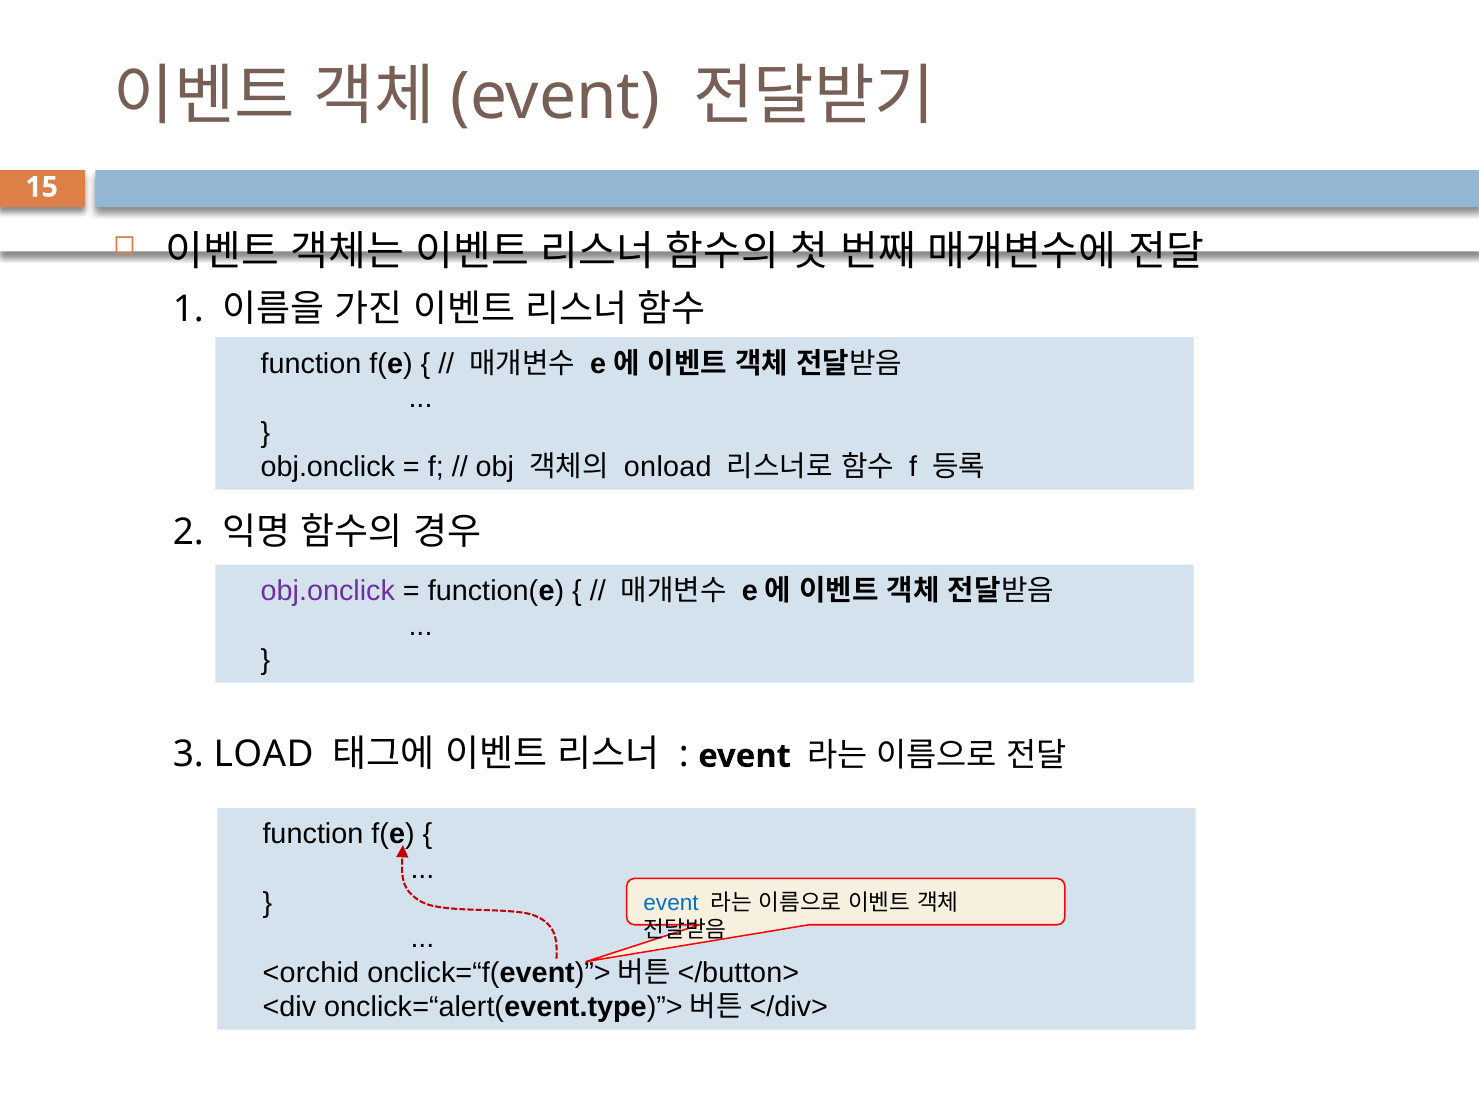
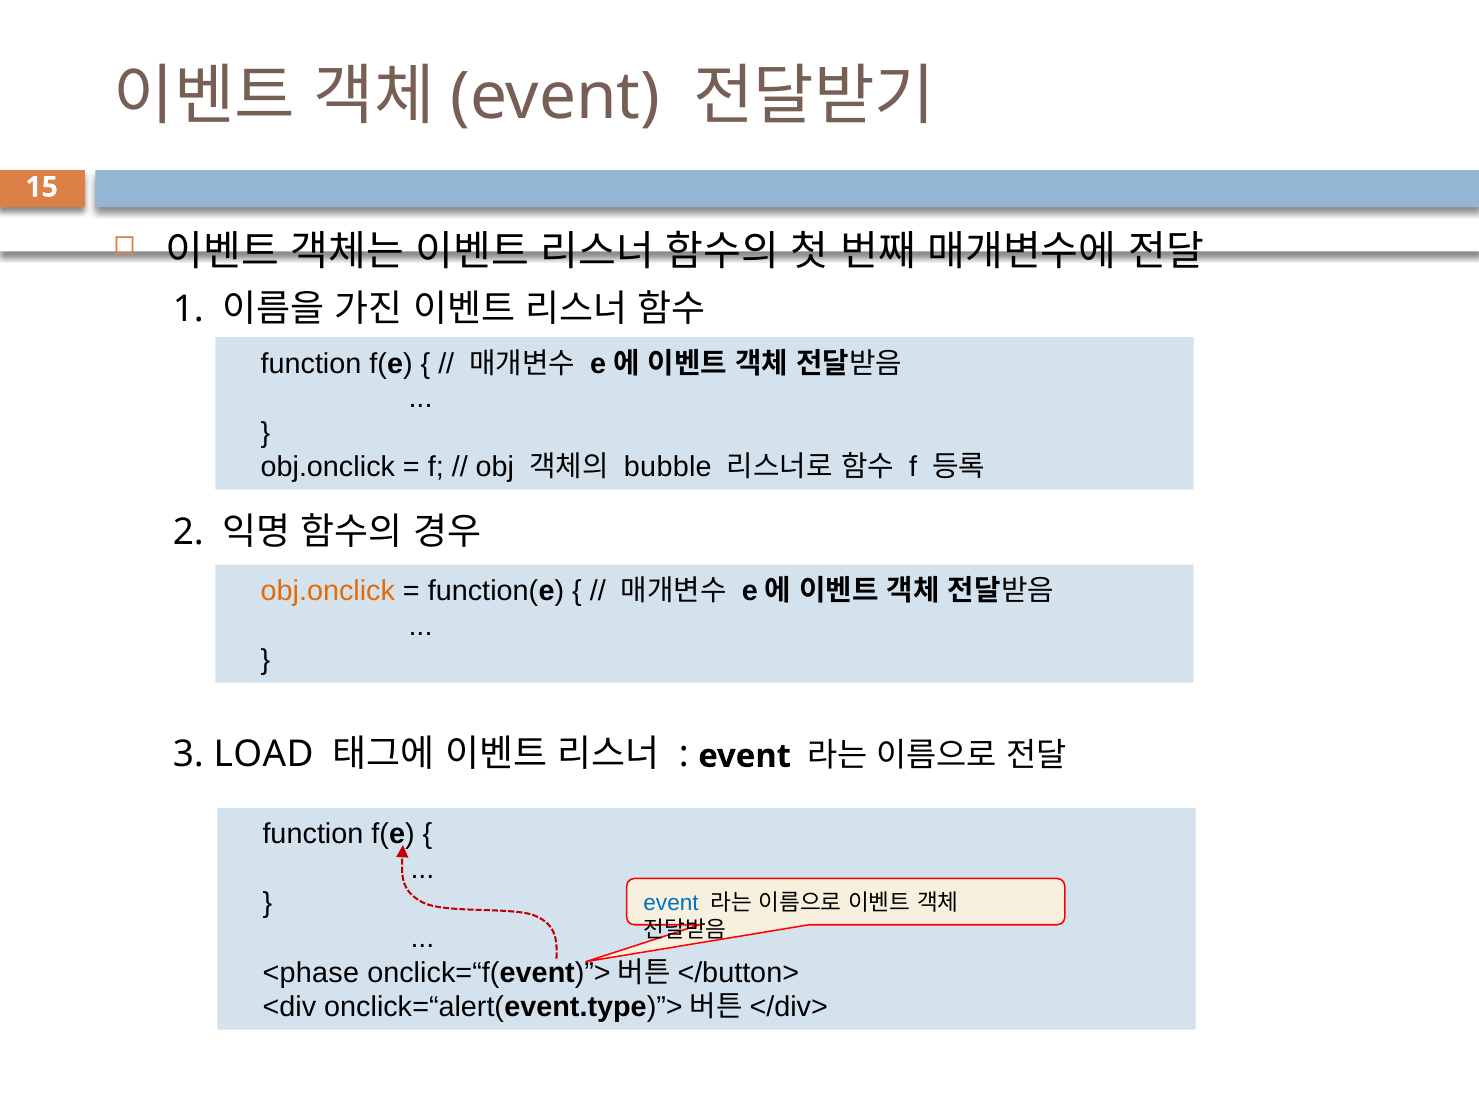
onload: onload -> bubble
obj.onclick at (328, 591) colour: purple -> orange
<orchid: <orchid -> <phase
